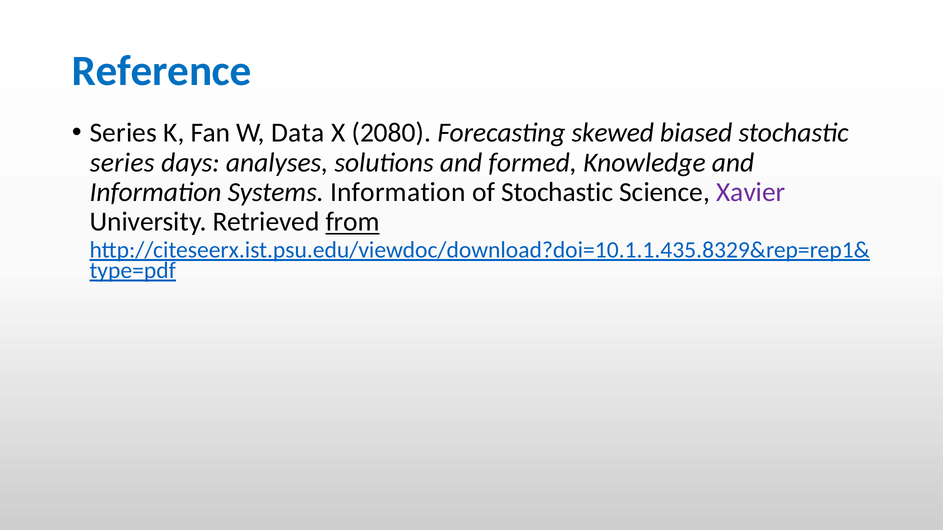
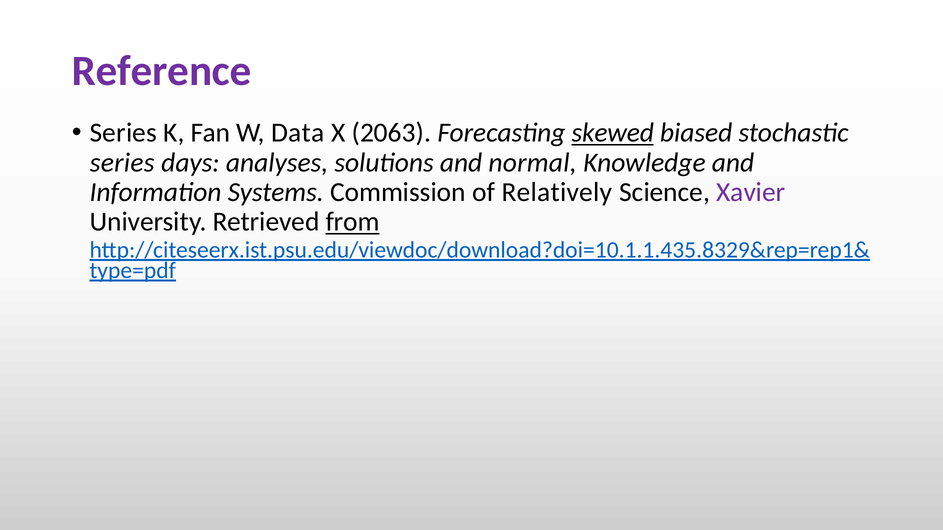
Reference colour: blue -> purple
2080: 2080 -> 2063
skewed underline: none -> present
formed: formed -> normal
Systems Information: Information -> Commission
of Stochastic: Stochastic -> Relatively
